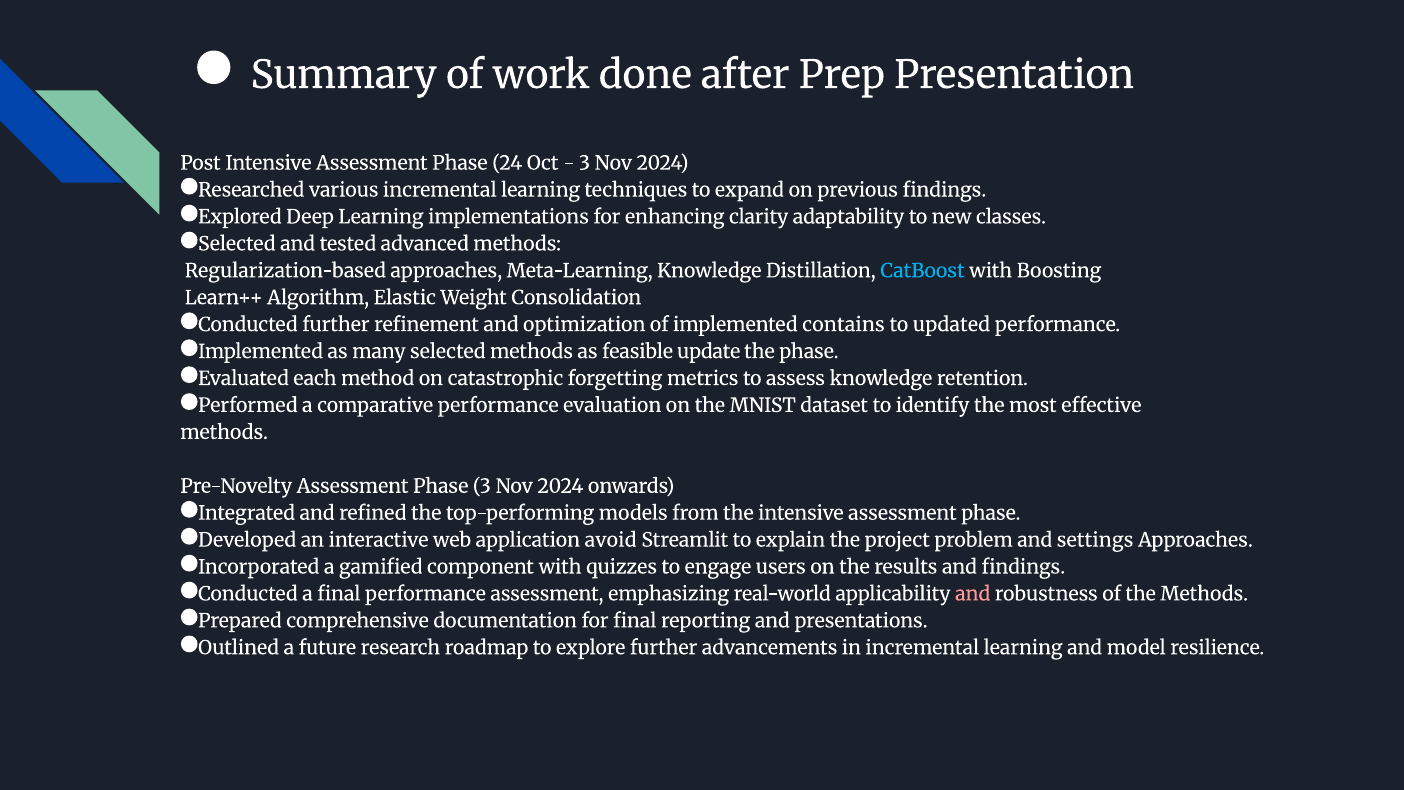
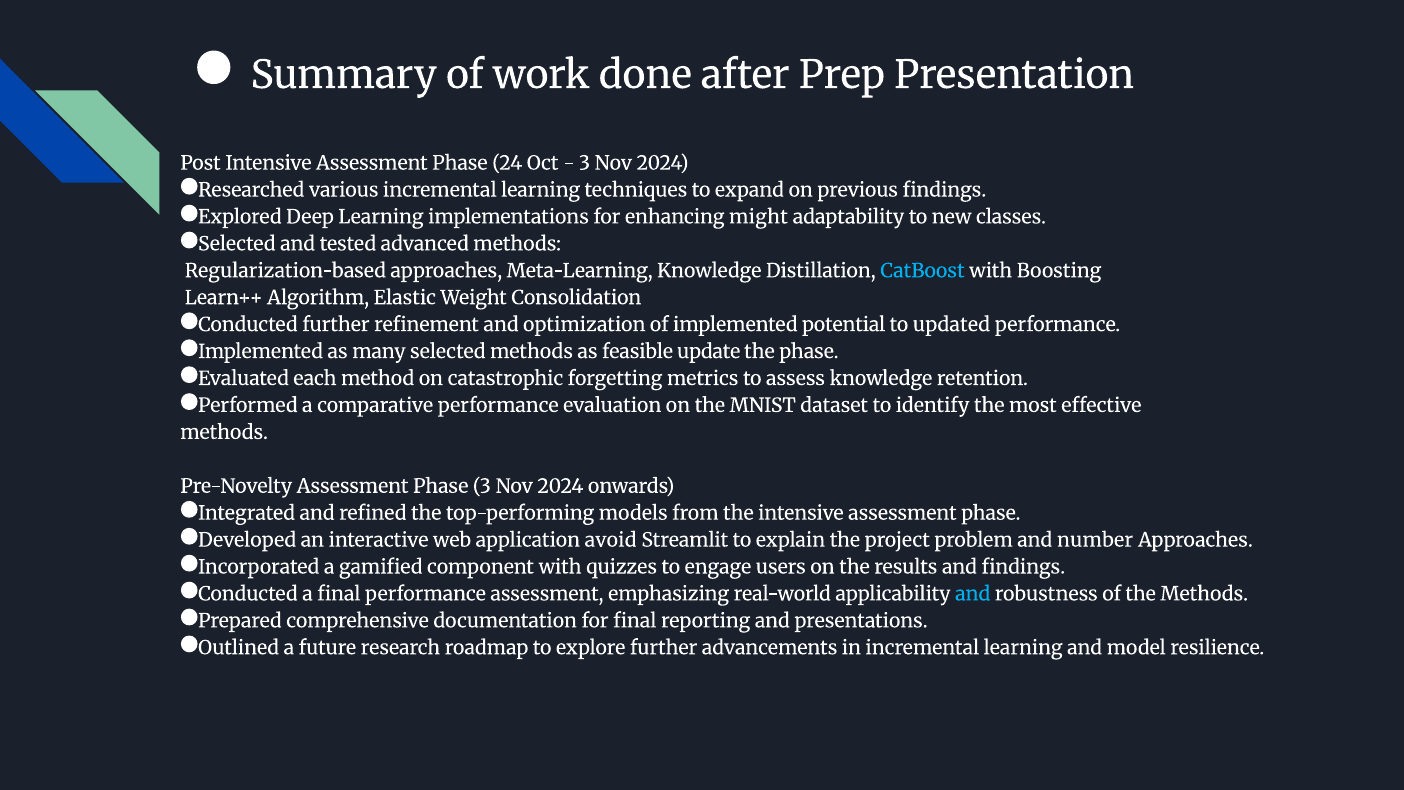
clarity: clarity -> might
contains: contains -> potential
settings: settings -> number
and at (973, 594) colour: pink -> light blue
